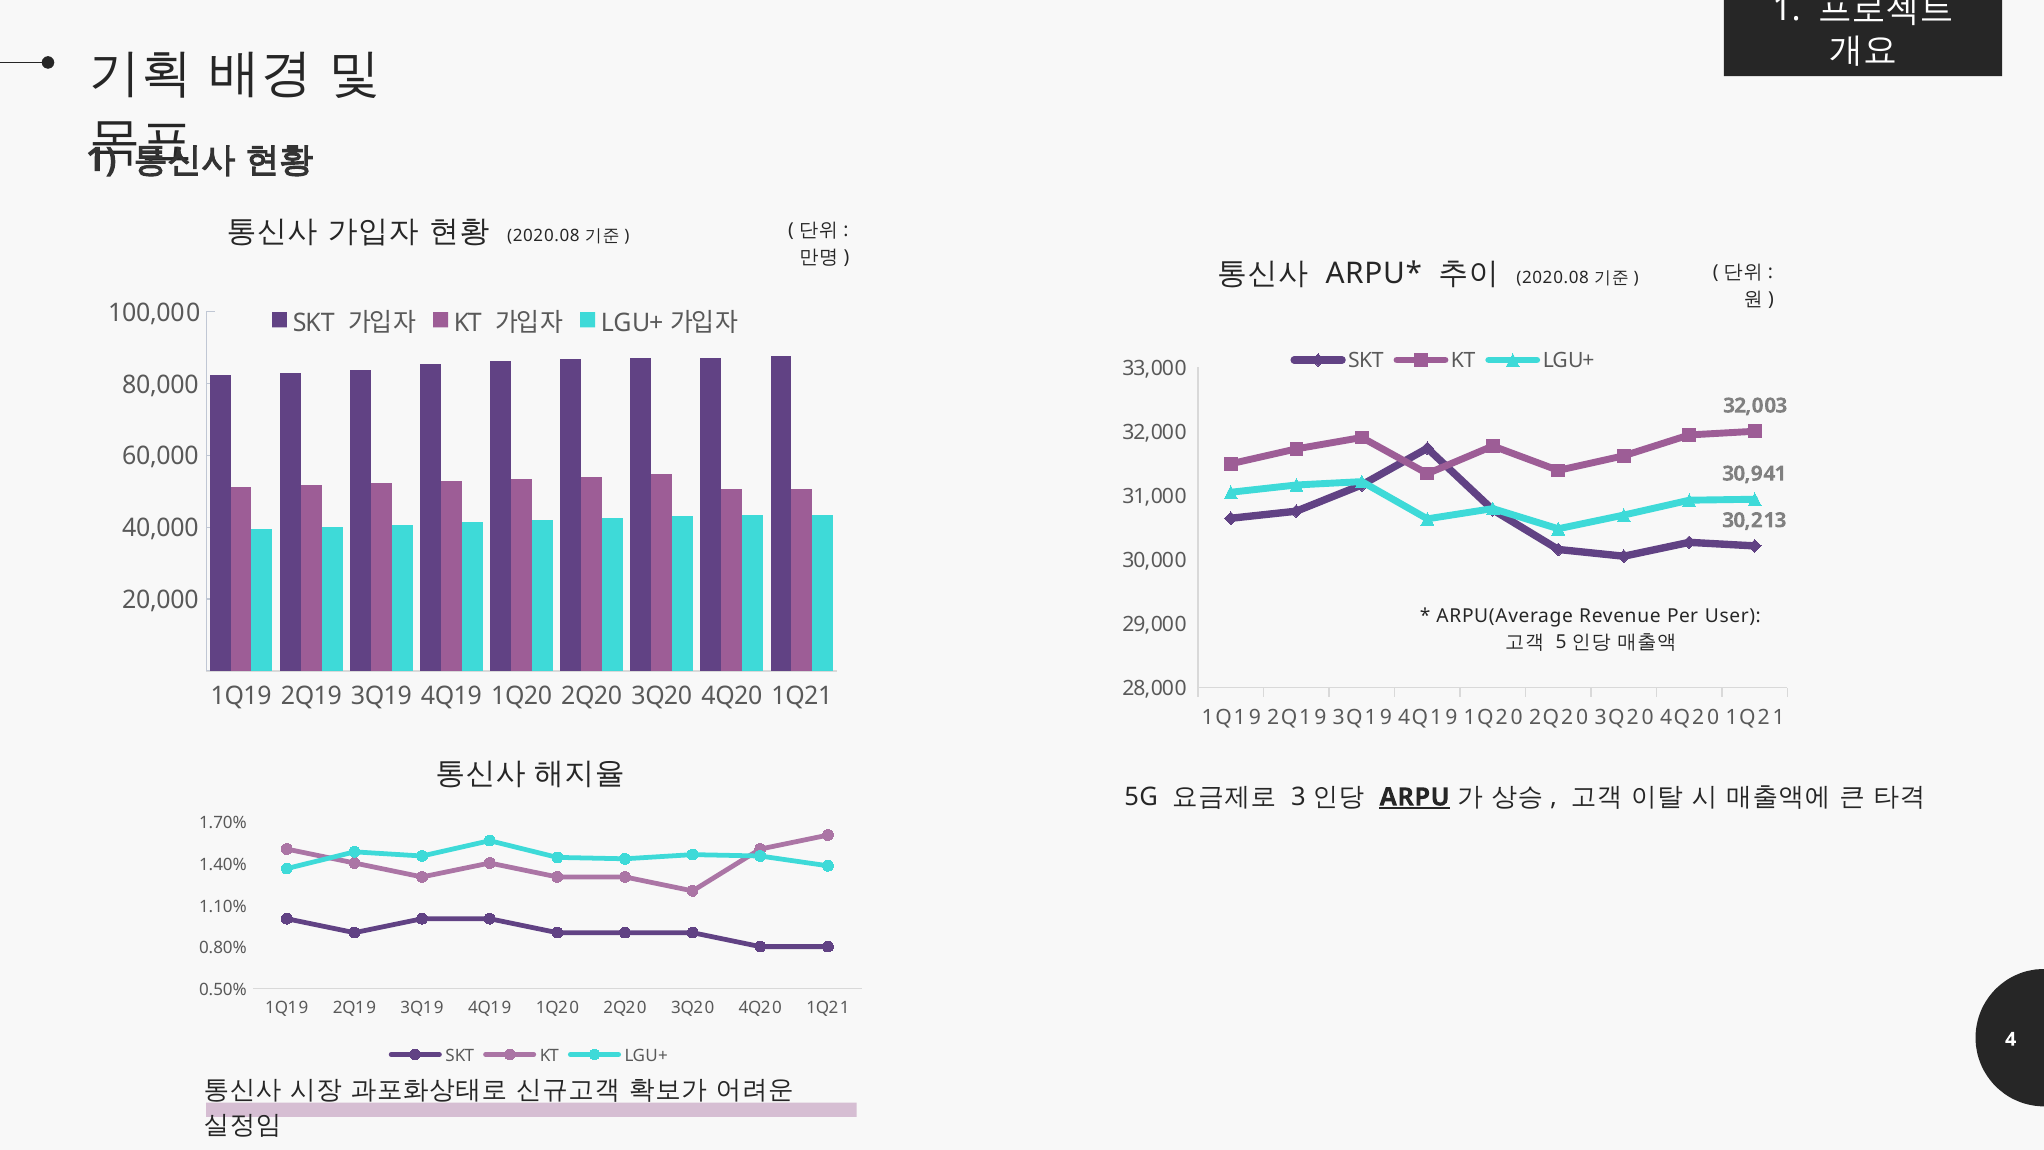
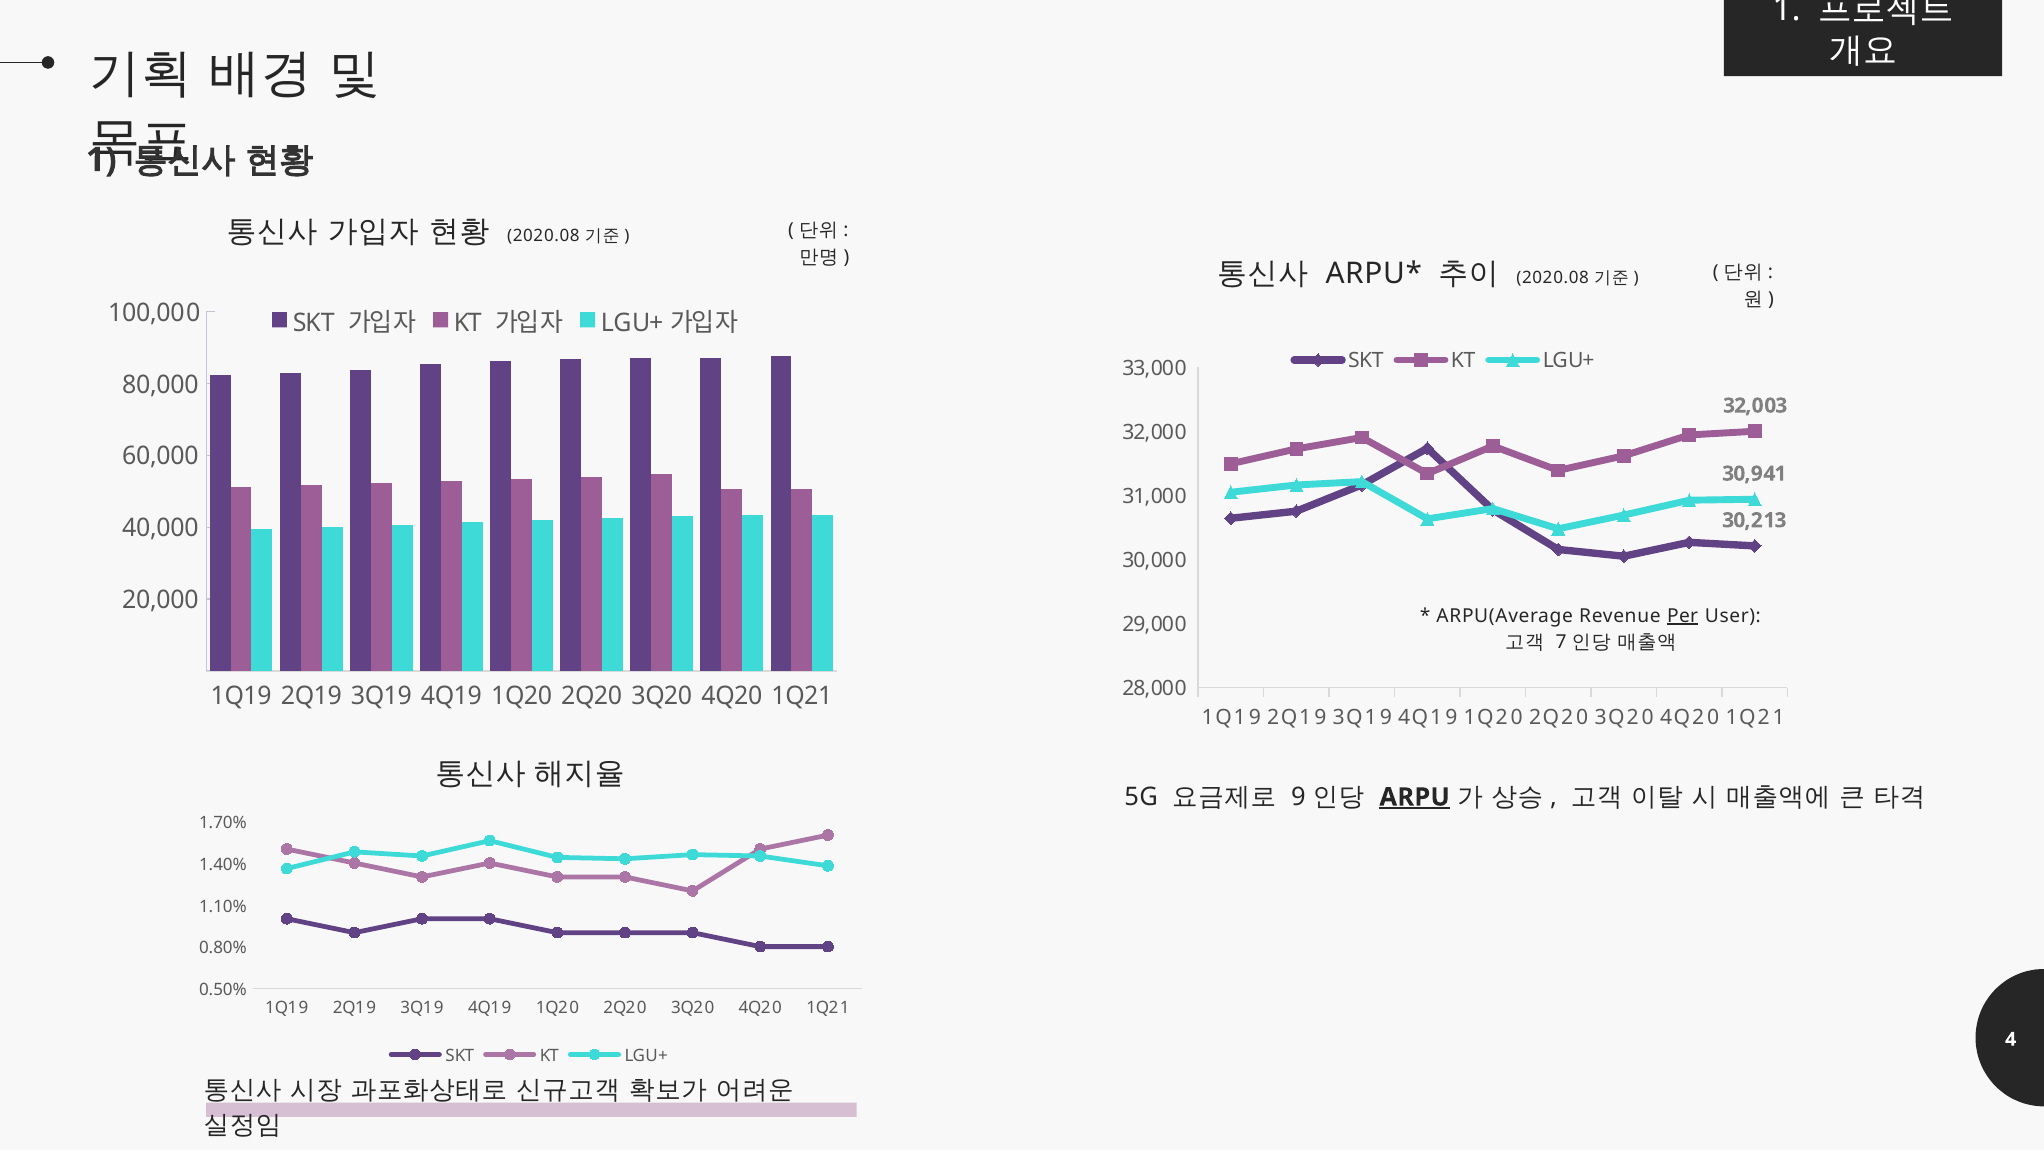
Per underline: none -> present
5: 5 -> 7
3: 3 -> 9
